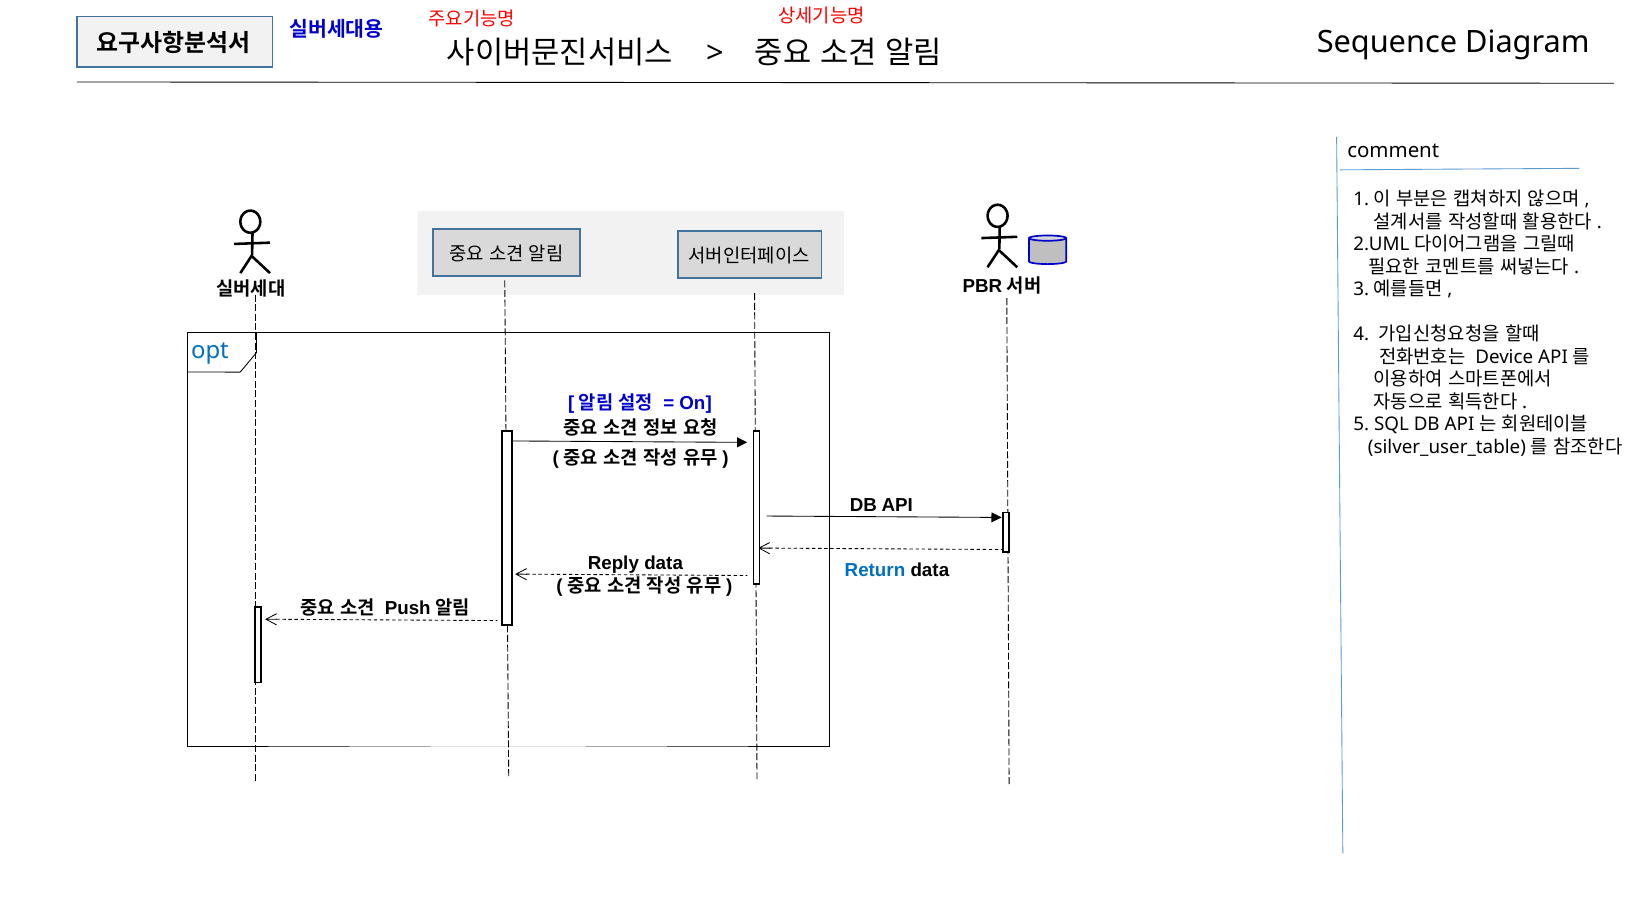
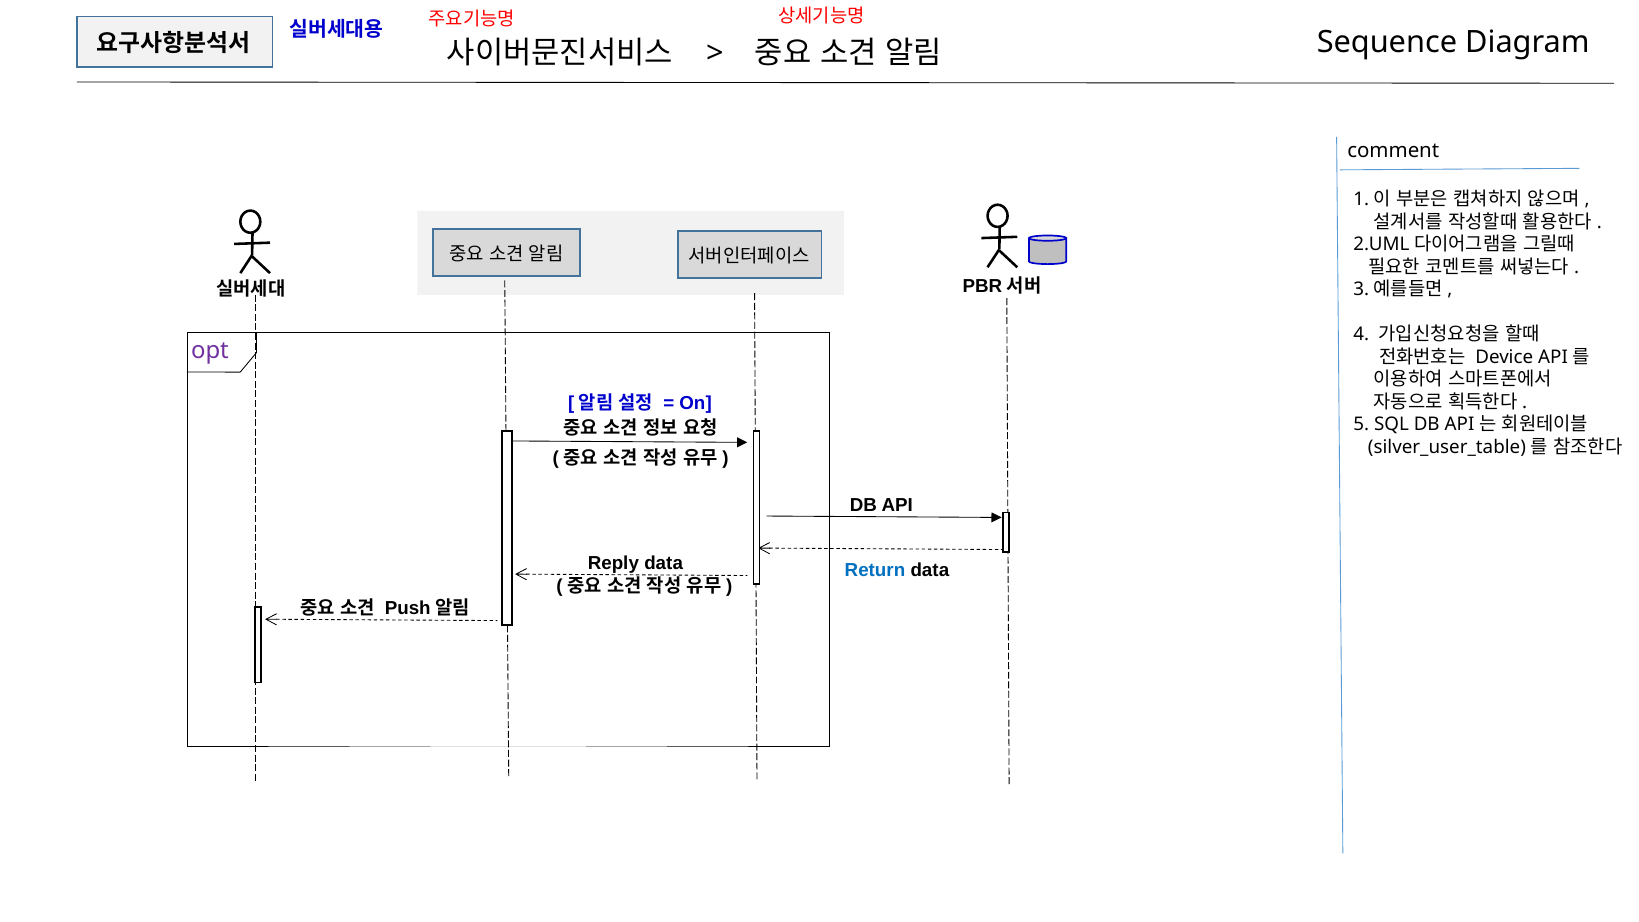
opt colour: blue -> purple
